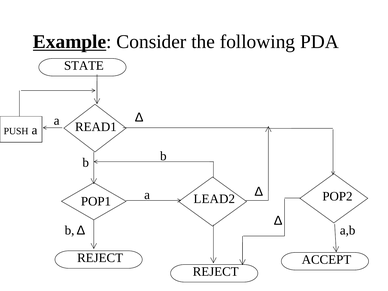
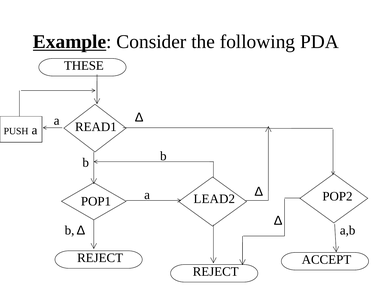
STATE: STATE -> THESE
